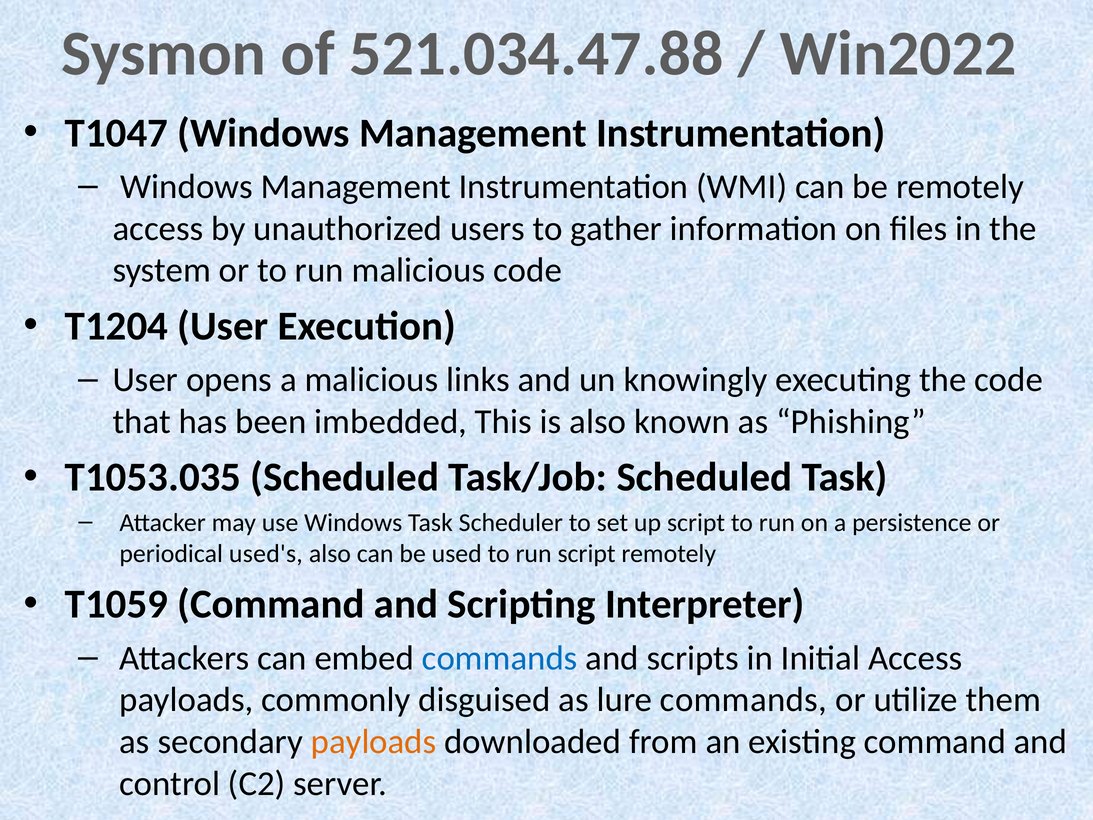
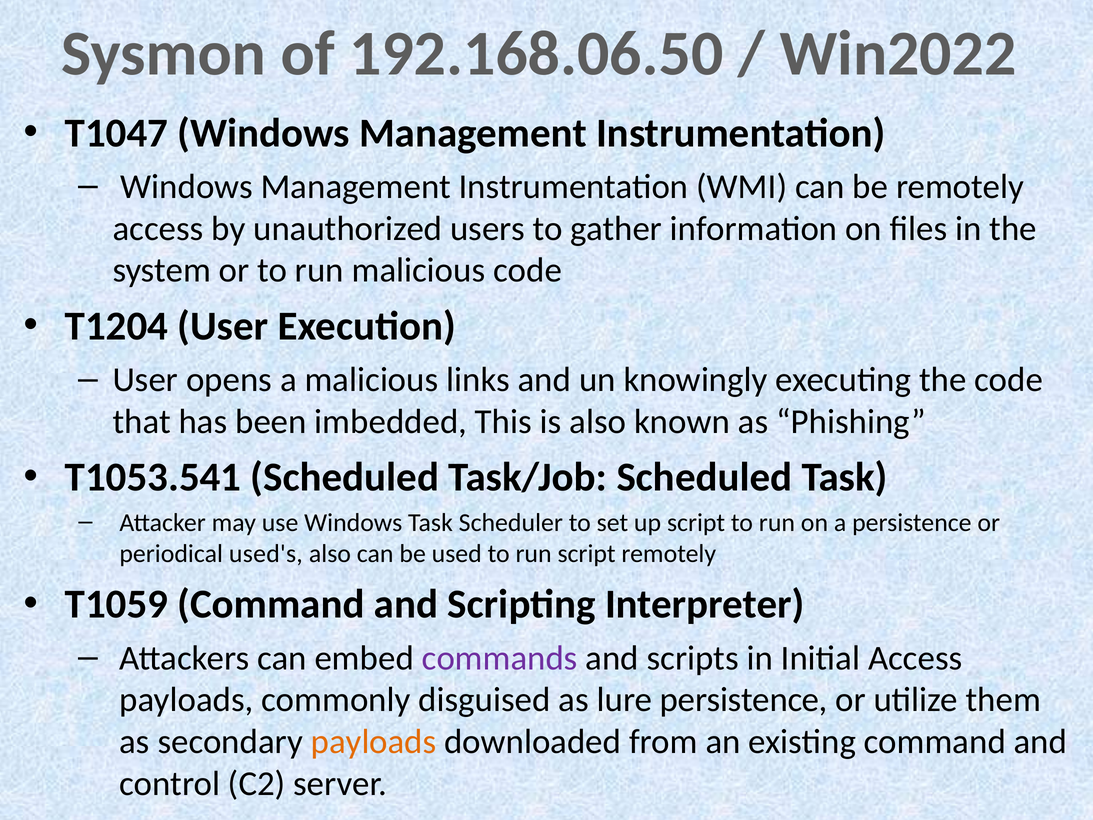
521.034.47.88: 521.034.47.88 -> 192.168.06.50
T1053.035: T1053.035 -> T1053.541
commands at (500, 658) colour: blue -> purple
lure commands: commands -> persistence
